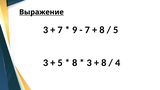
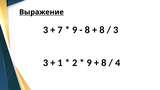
7 at (87, 30): 7 -> 8
5 at (116, 30): 5 -> 3
5 at (60, 63): 5 -> 1
8 at (75, 63): 8 -> 2
3 at (89, 63): 3 -> 9
